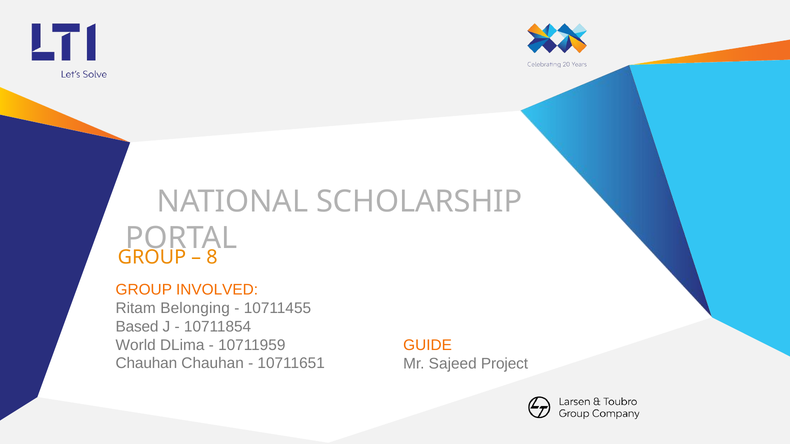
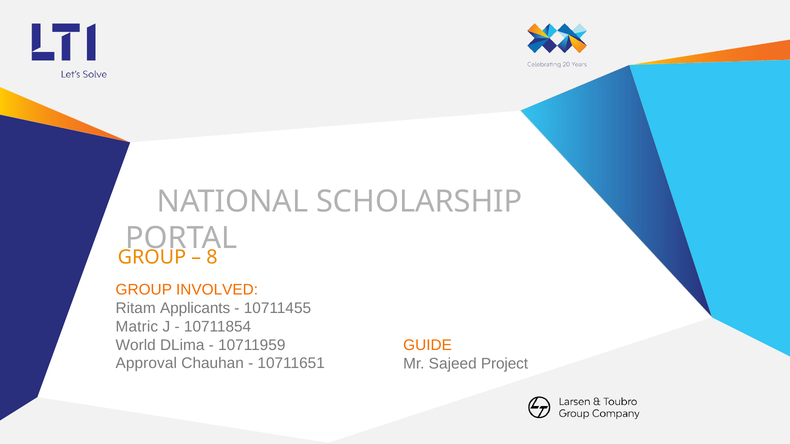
Belonging: Belonging -> Applicants
Based: Based -> Matric
Chauhan at (146, 364): Chauhan -> Approval
